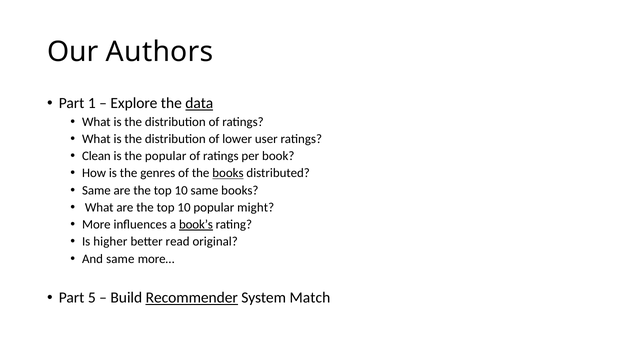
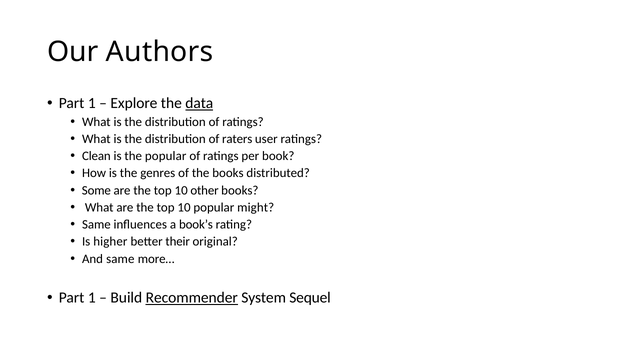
lower: lower -> raters
books at (228, 173) underline: present -> none
Same at (96, 190): Same -> Some
10 same: same -> other
More at (96, 225): More -> Same
book’s underline: present -> none
read: read -> their
5 at (92, 298): 5 -> 1
Match: Match -> Sequel
